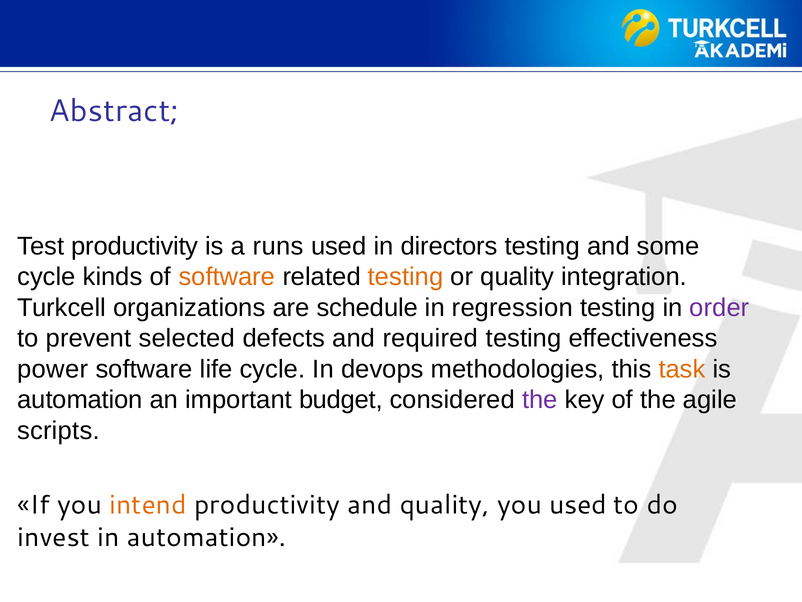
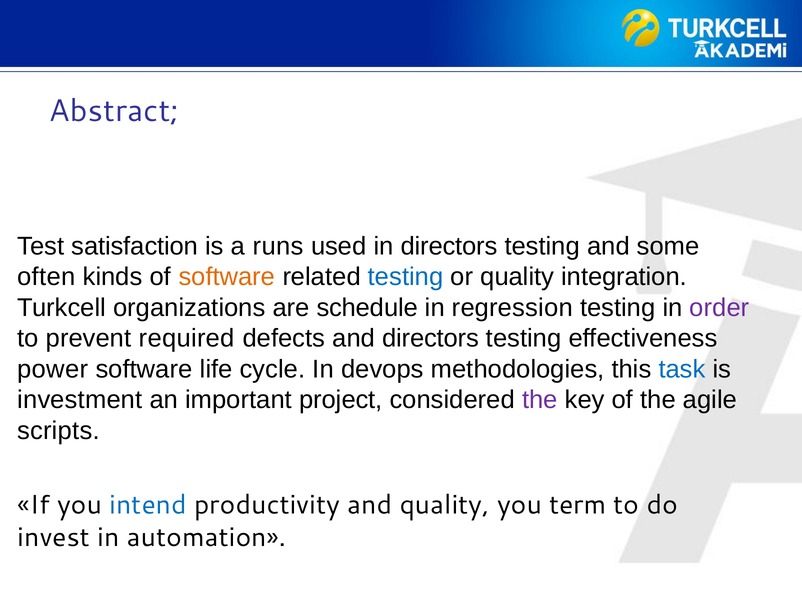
Test productivity: productivity -> satisfaction
cycle at (46, 277): cycle -> often
testing at (406, 277) colour: orange -> blue
selected: selected -> required
and required: required -> directors
task colour: orange -> blue
automation at (80, 400): automation -> investment
budget: budget -> project
intend colour: orange -> blue
you used: used -> term
